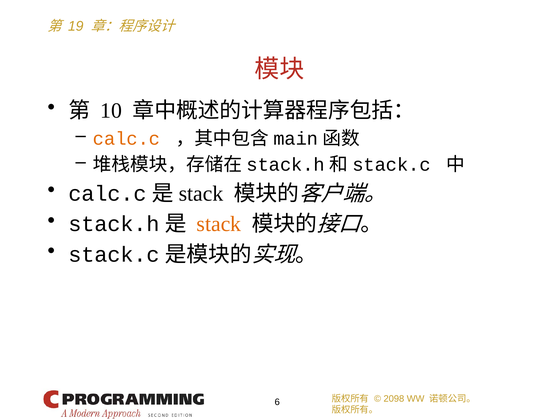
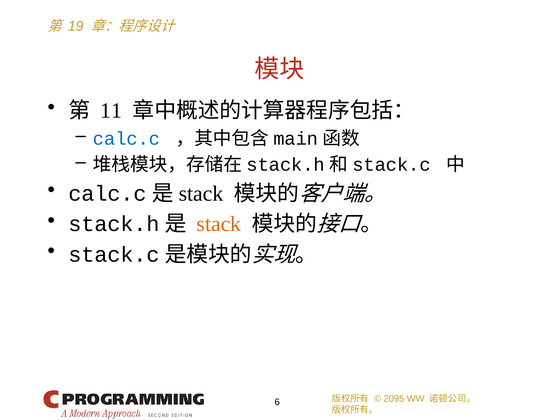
10: 10 -> 11
calc.c colour: orange -> blue
2098: 2098 -> 2095
